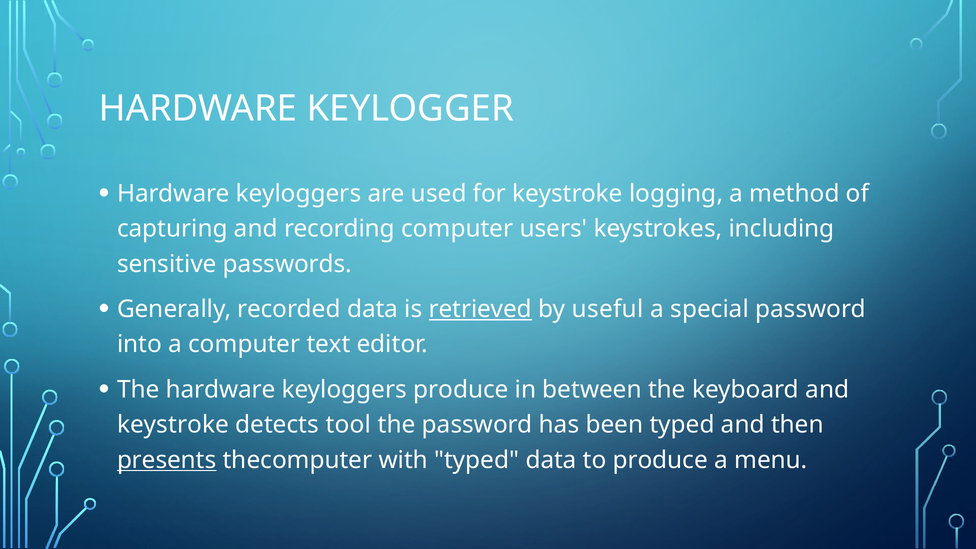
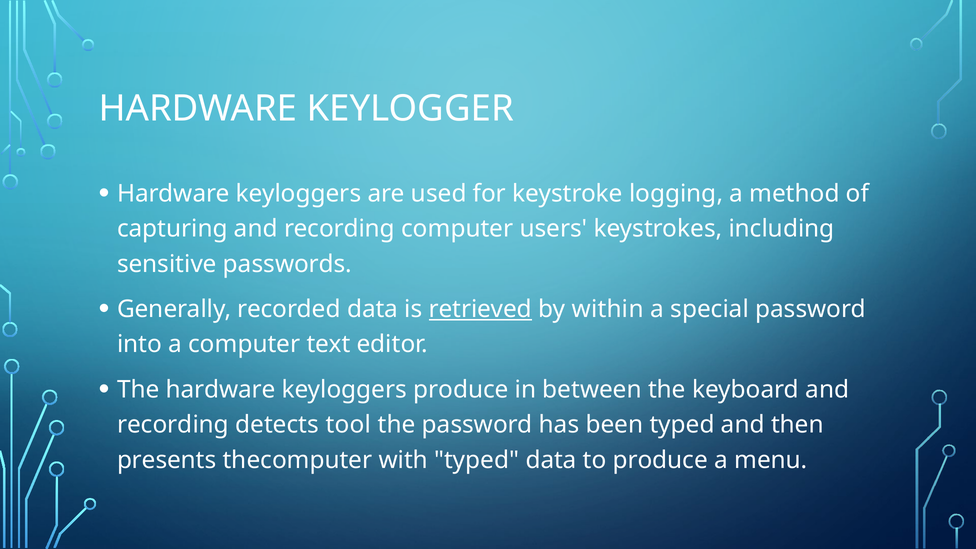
useful: useful -> within
keystroke at (173, 425): keystroke -> recording
presents underline: present -> none
